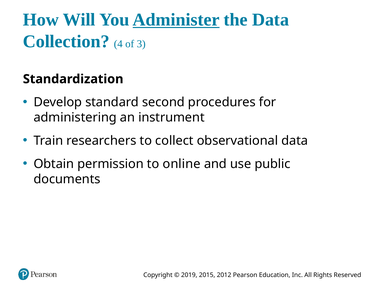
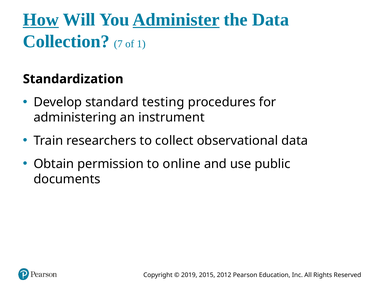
How underline: none -> present
4: 4 -> 7
3: 3 -> 1
second: second -> testing
